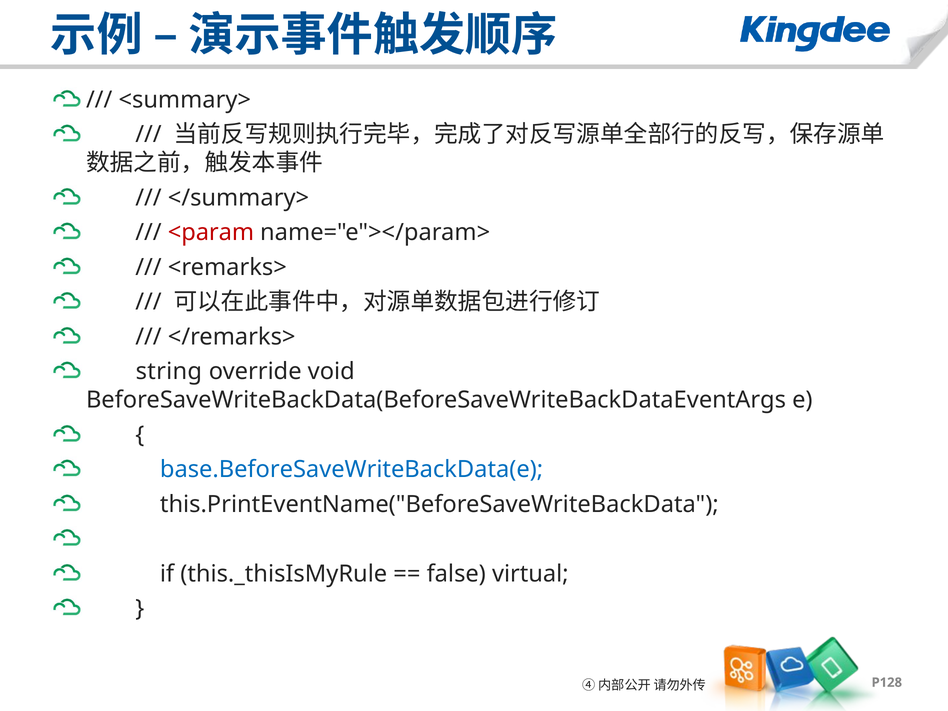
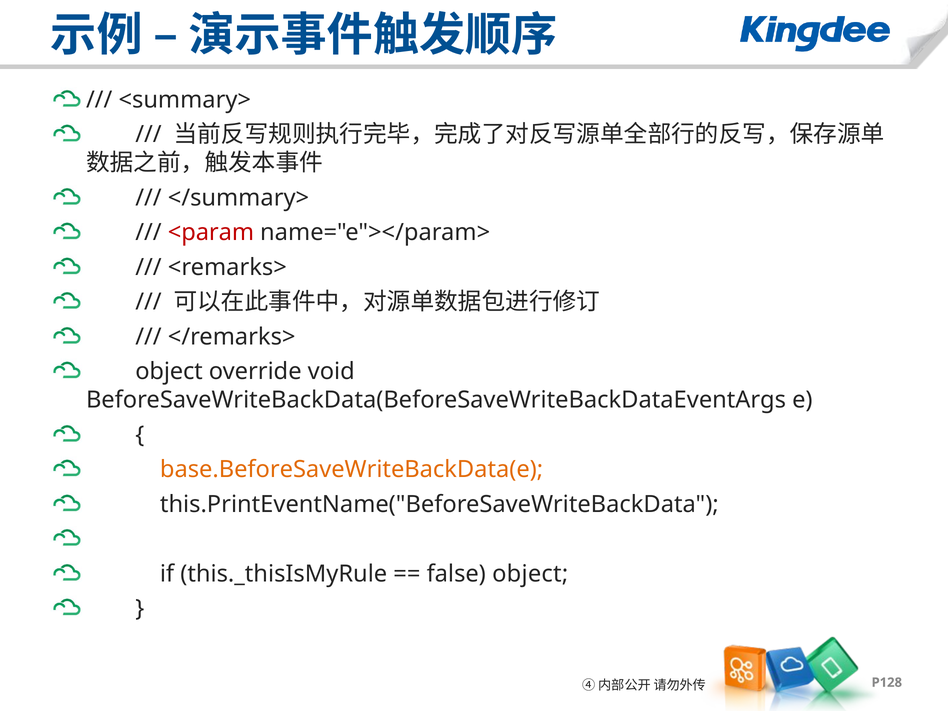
string at (169, 372): string -> object
base.BeforeSaveWriteBackData(e colour: blue -> orange
false virtual: virtual -> object
